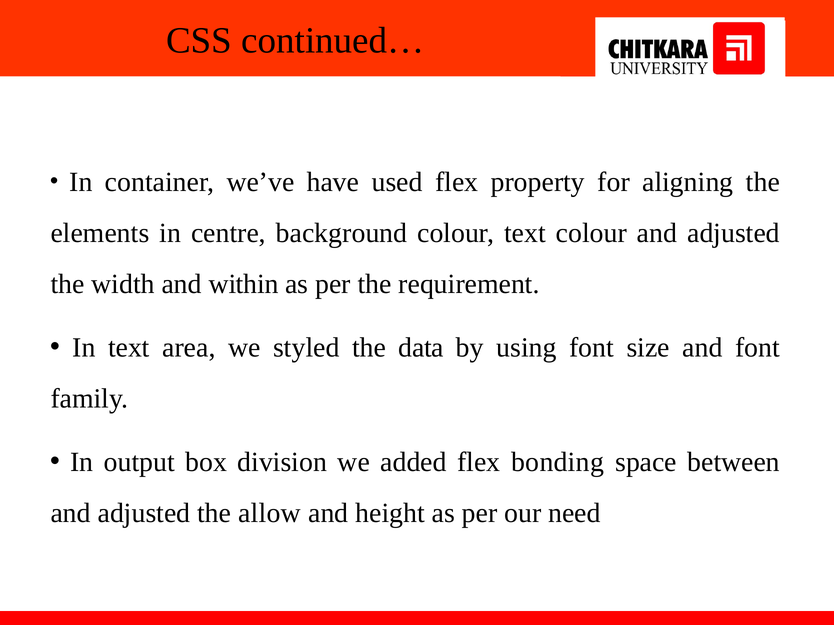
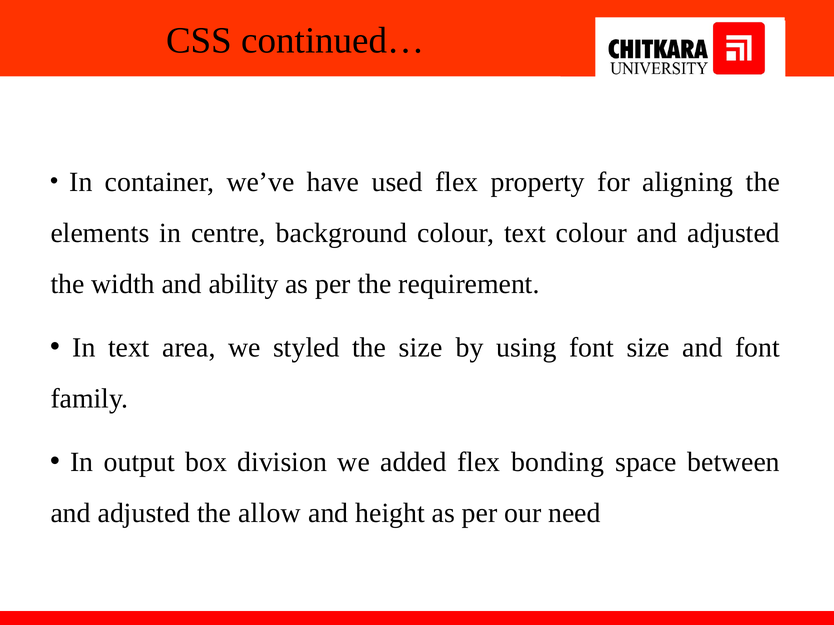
within: within -> ability
the data: data -> size
